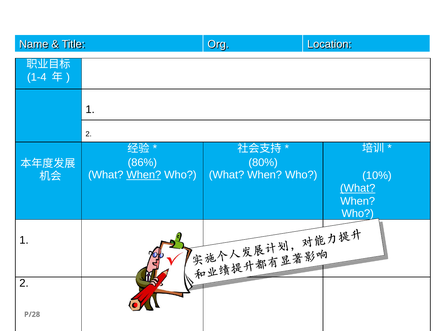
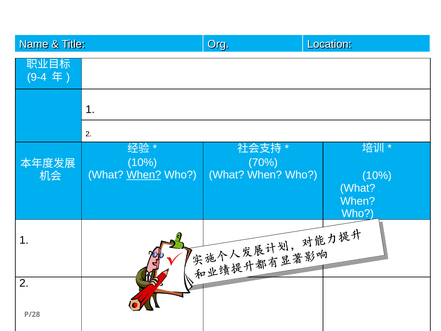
1-4: 1-4 -> 9-4
86% at (142, 162): 86% -> 10%
80%: 80% -> 70%
What at (358, 188) underline: present -> none
